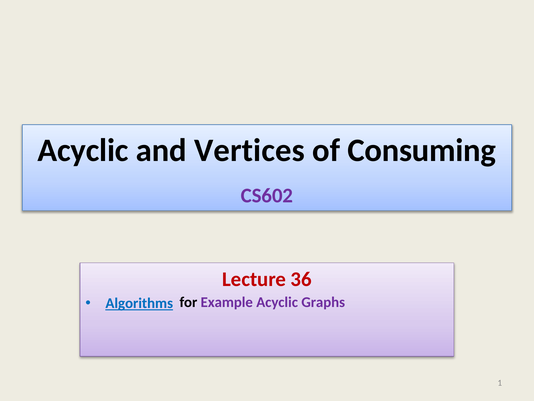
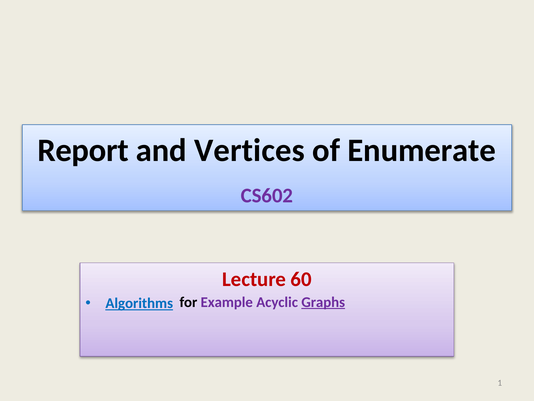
Acyclic at (83, 150): Acyclic -> Report
Consuming: Consuming -> Enumerate
36: 36 -> 60
Graphs underline: none -> present
